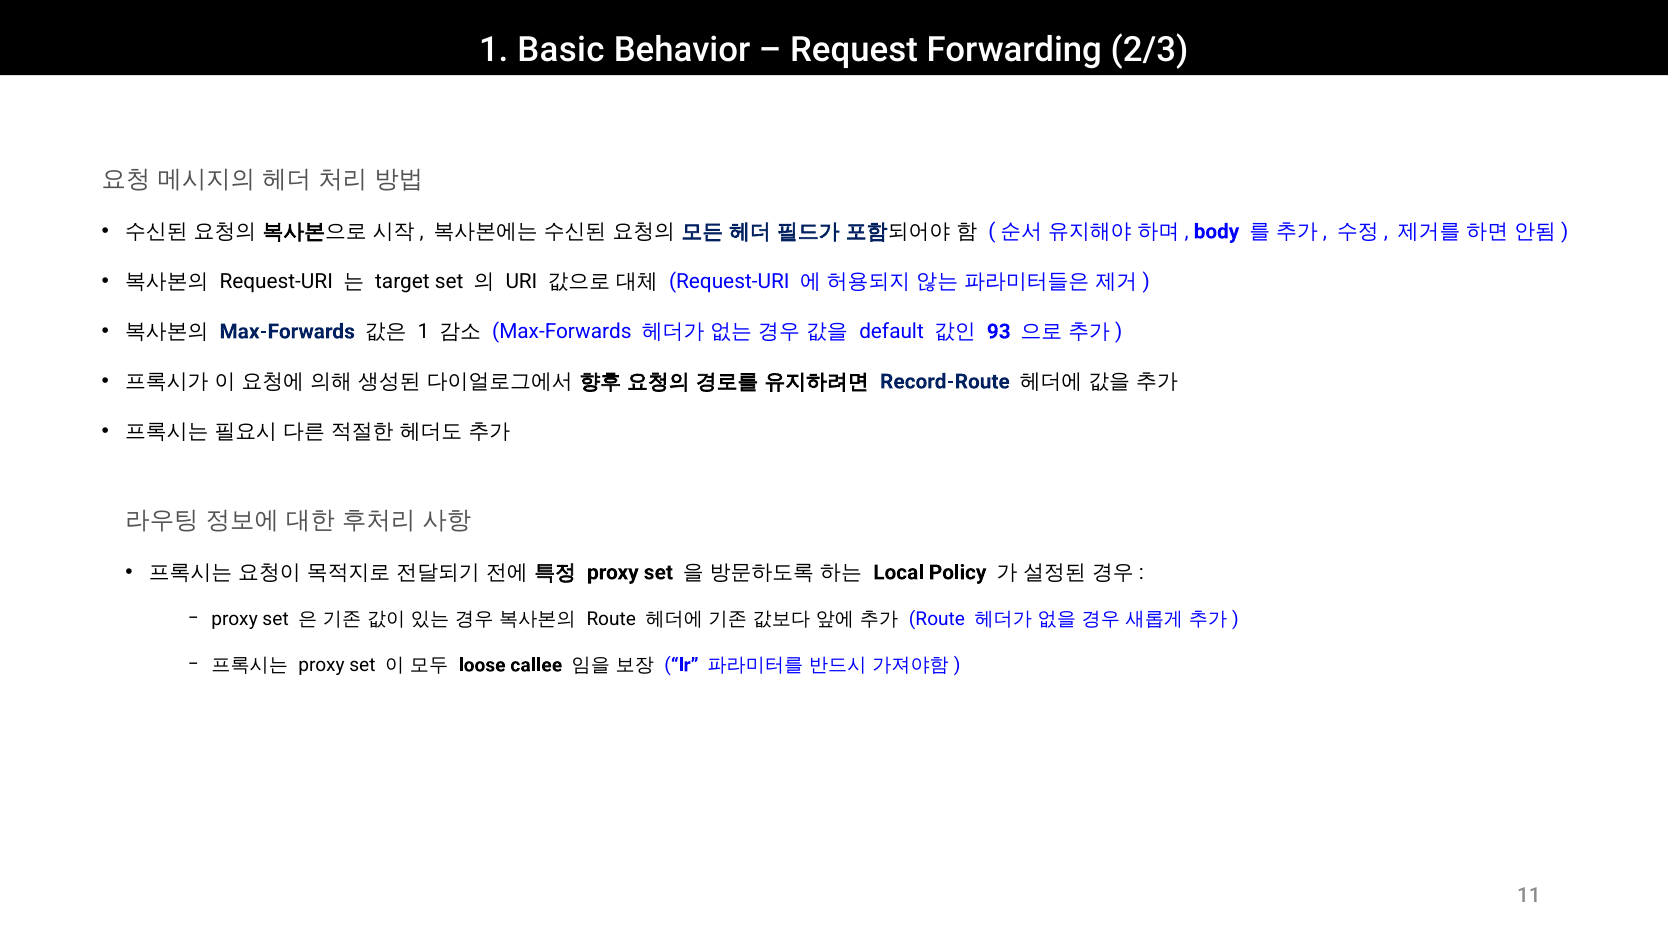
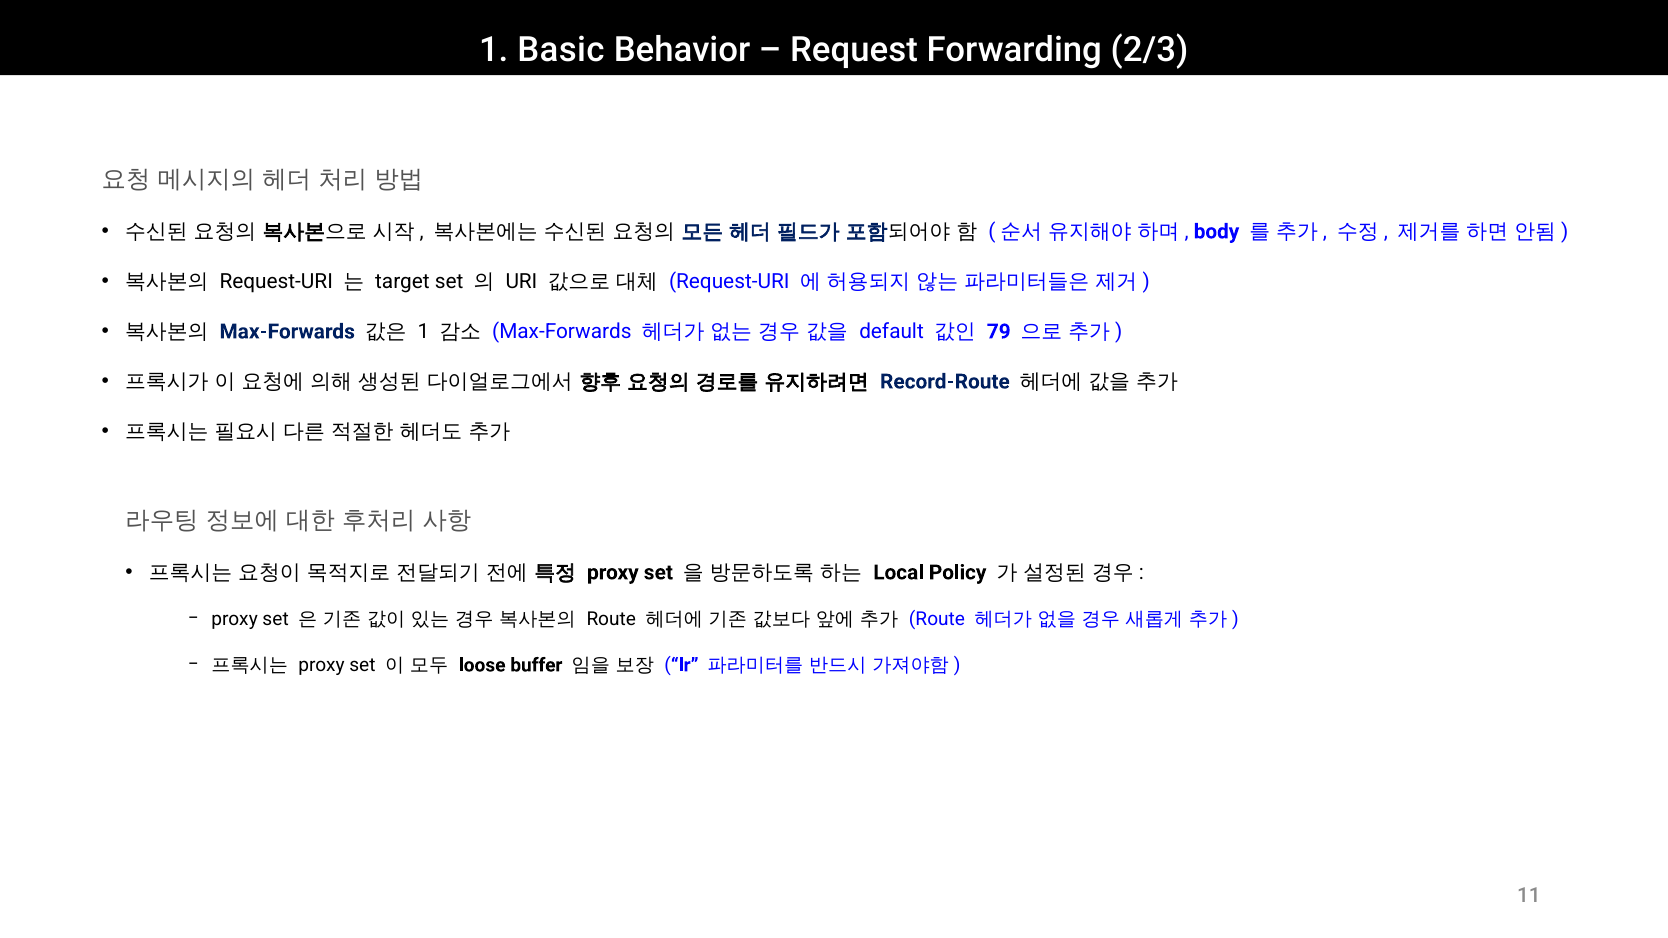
93: 93 -> 79
callee: callee -> buffer
